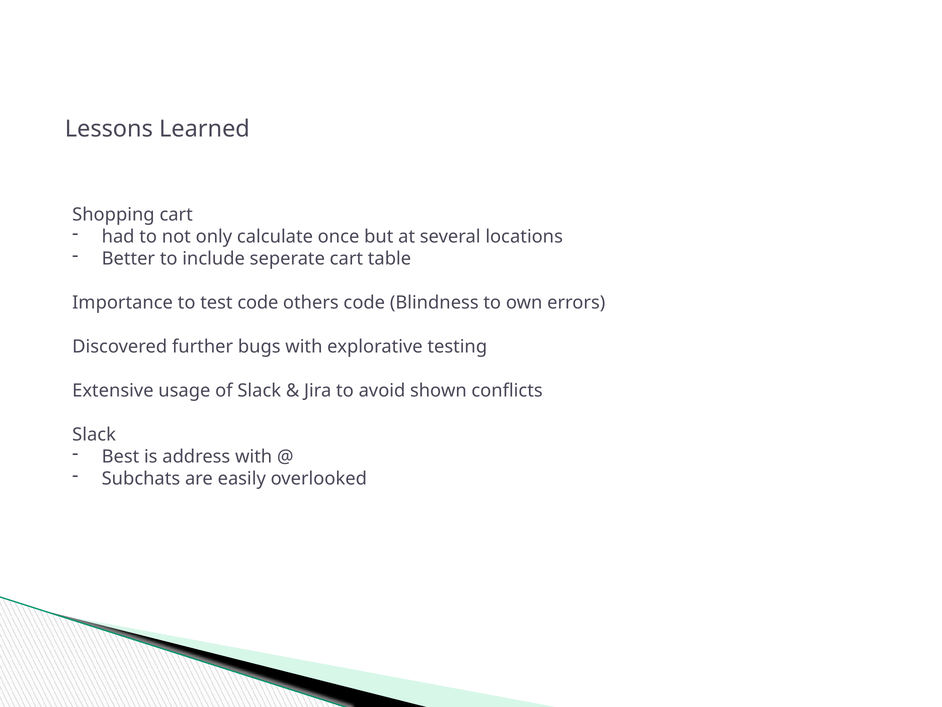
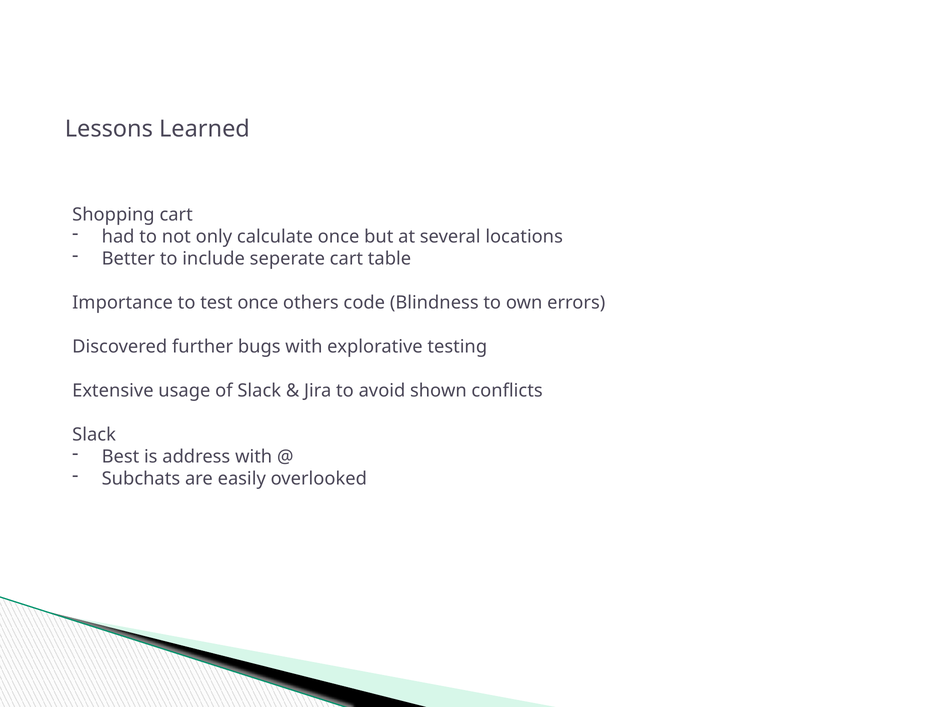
test code: code -> once
